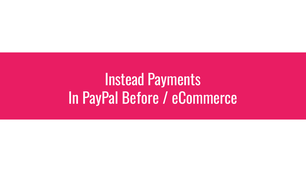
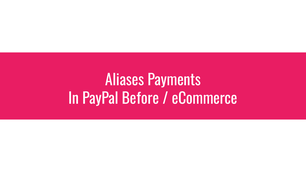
Instead: Instead -> Aliases
